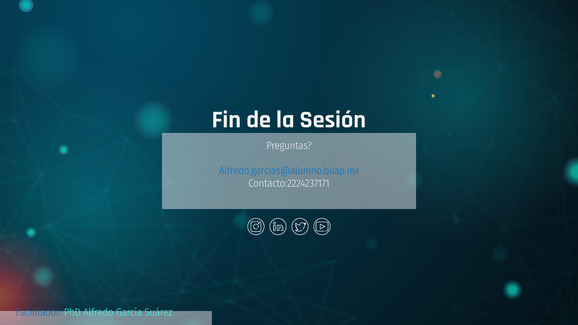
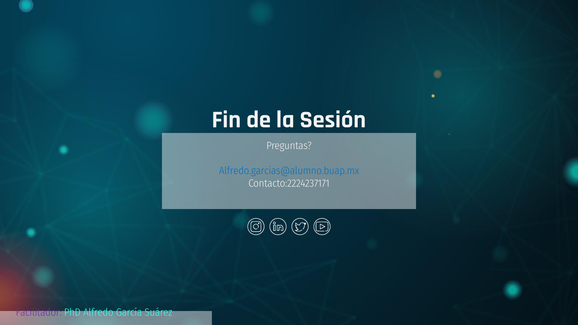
Facilitador colour: blue -> purple
